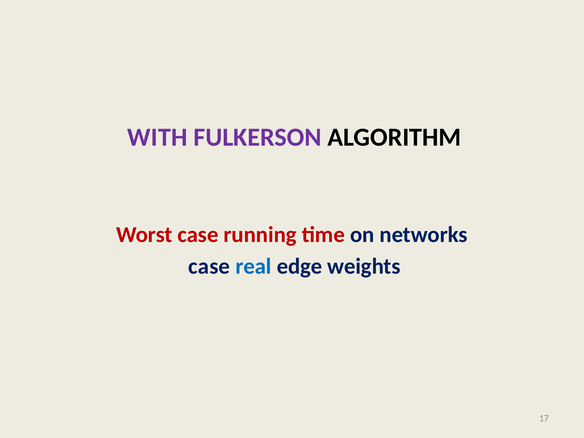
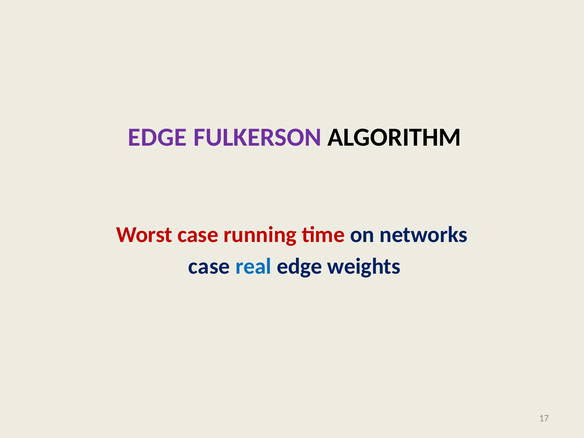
WITH at (157, 137): WITH -> EDGE
